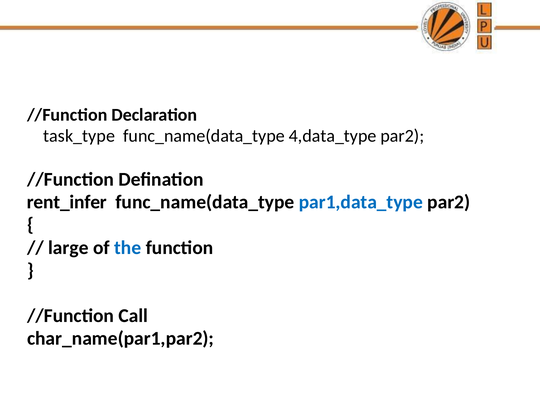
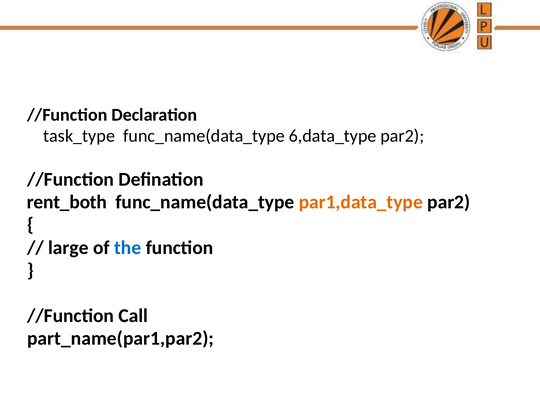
4,data_type: 4,data_type -> 6,data_type
rent_infer: rent_infer -> rent_both
par1,data_type colour: blue -> orange
char_name(par1,par2: char_name(par1,par2 -> part_name(par1,par2
